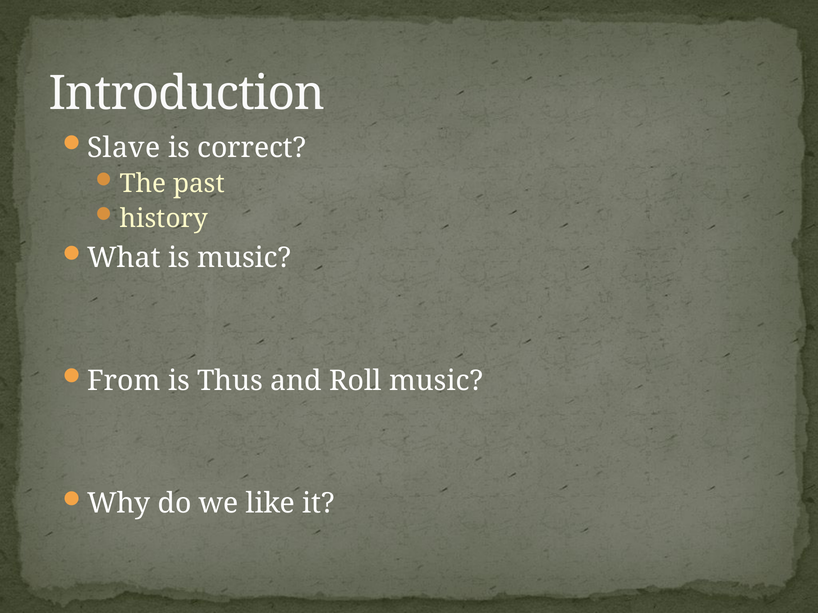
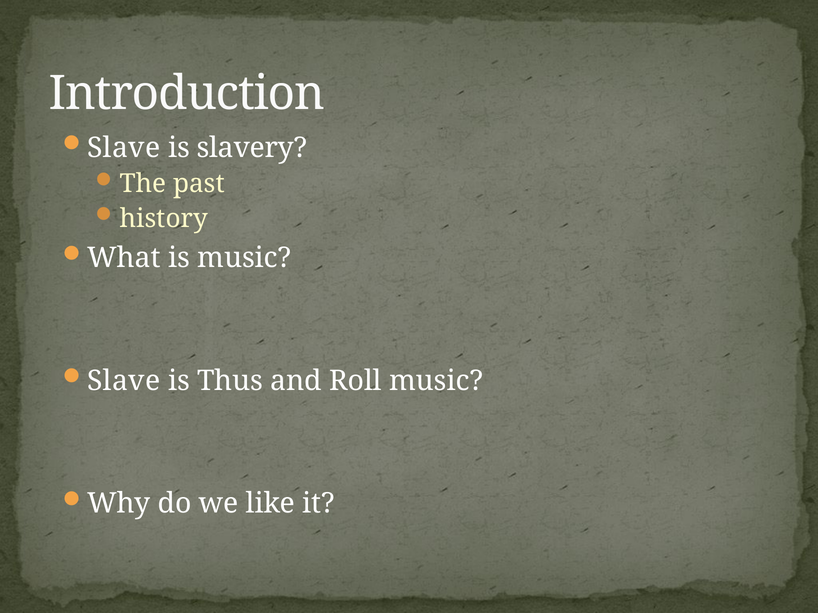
correct: correct -> slavery
From at (124, 381): From -> Slave
